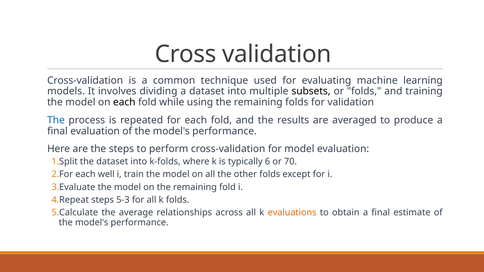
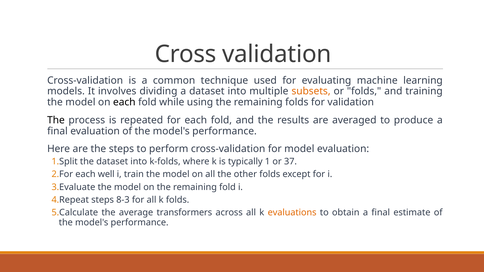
subsets colour: black -> orange
The at (56, 120) colour: blue -> black
6: 6 -> 1
70: 70 -> 37
5-3: 5-3 -> 8-3
relationships: relationships -> transformers
